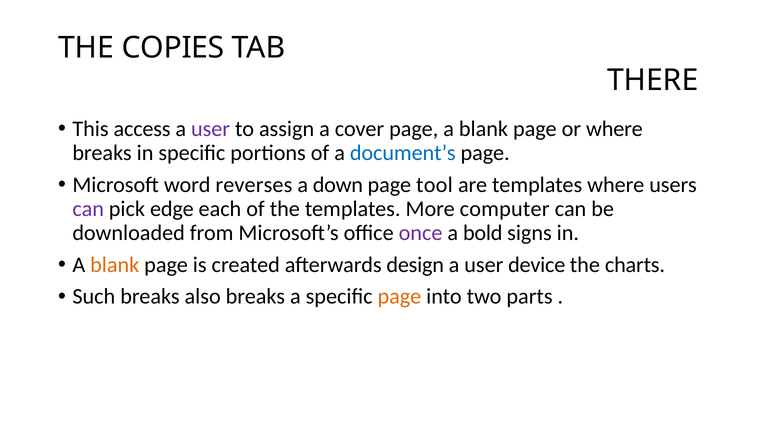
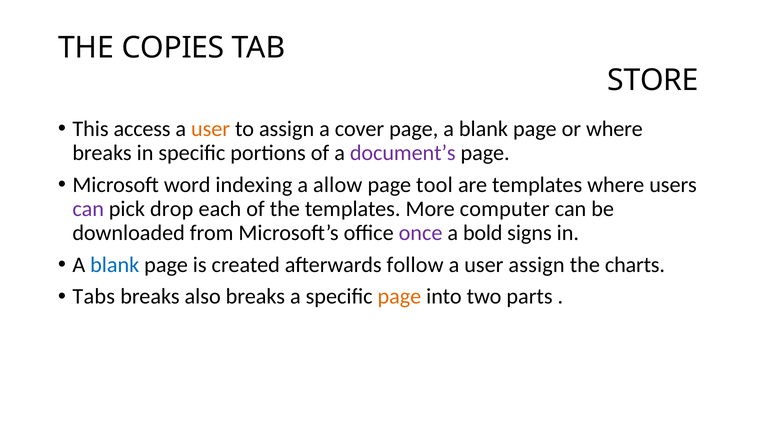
THERE: THERE -> STORE
user at (211, 129) colour: purple -> orange
document’s colour: blue -> purple
reverses: reverses -> indexing
down: down -> allow
edge: edge -> drop
blank at (115, 264) colour: orange -> blue
design: design -> follow
user device: device -> assign
Such: Such -> Tabs
